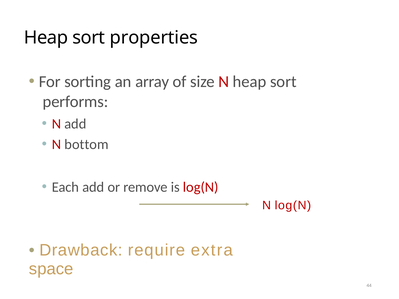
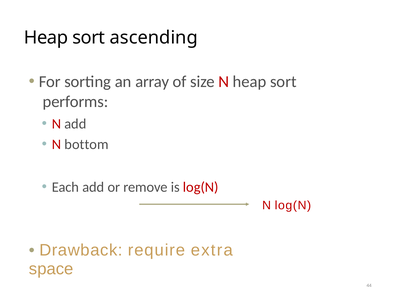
properties: properties -> ascending
